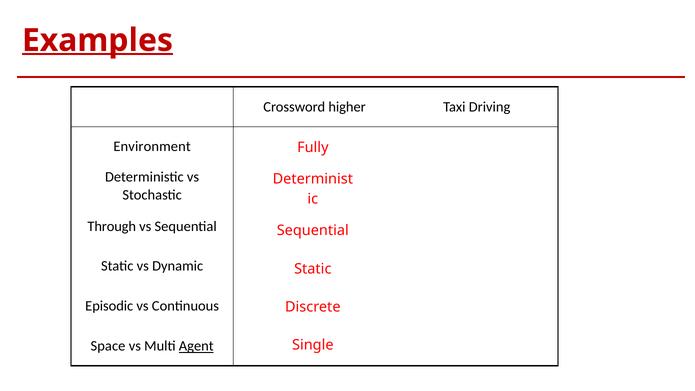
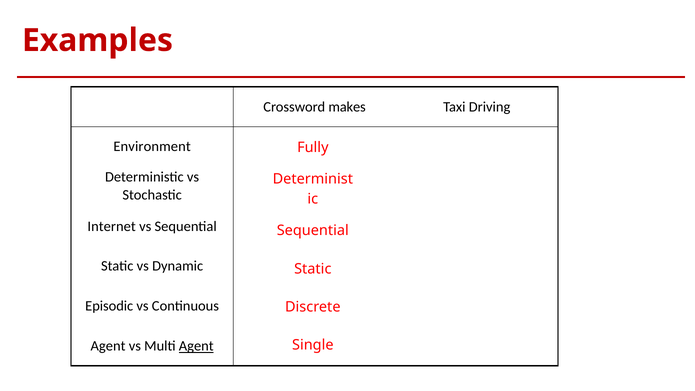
Examples underline: present -> none
higher: higher -> makes
Through: Through -> Internet
Space at (108, 346): Space -> Agent
